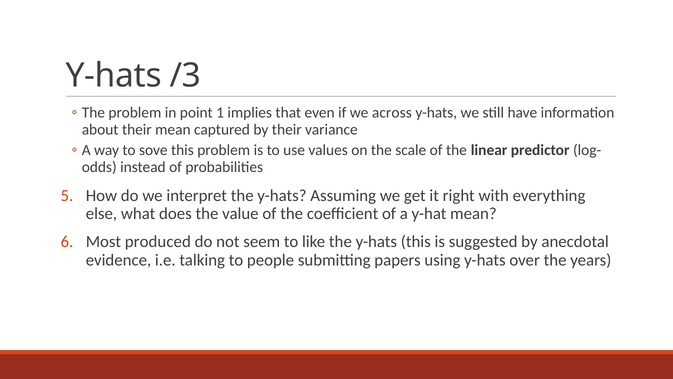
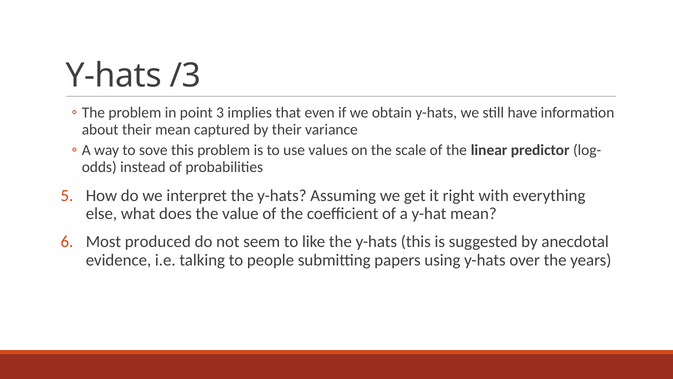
1: 1 -> 3
across: across -> obtain
